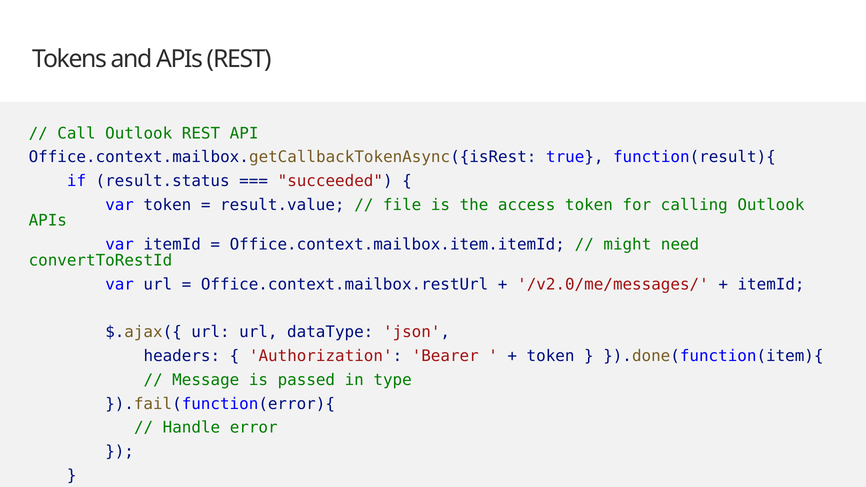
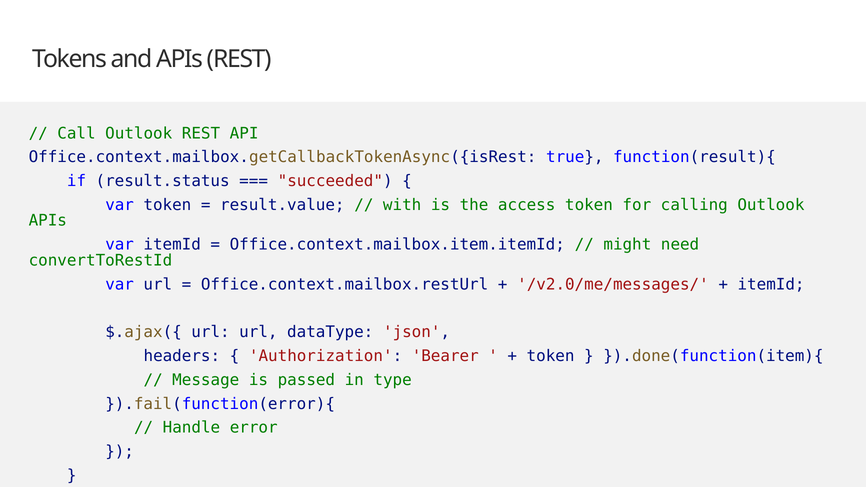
file: file -> with
